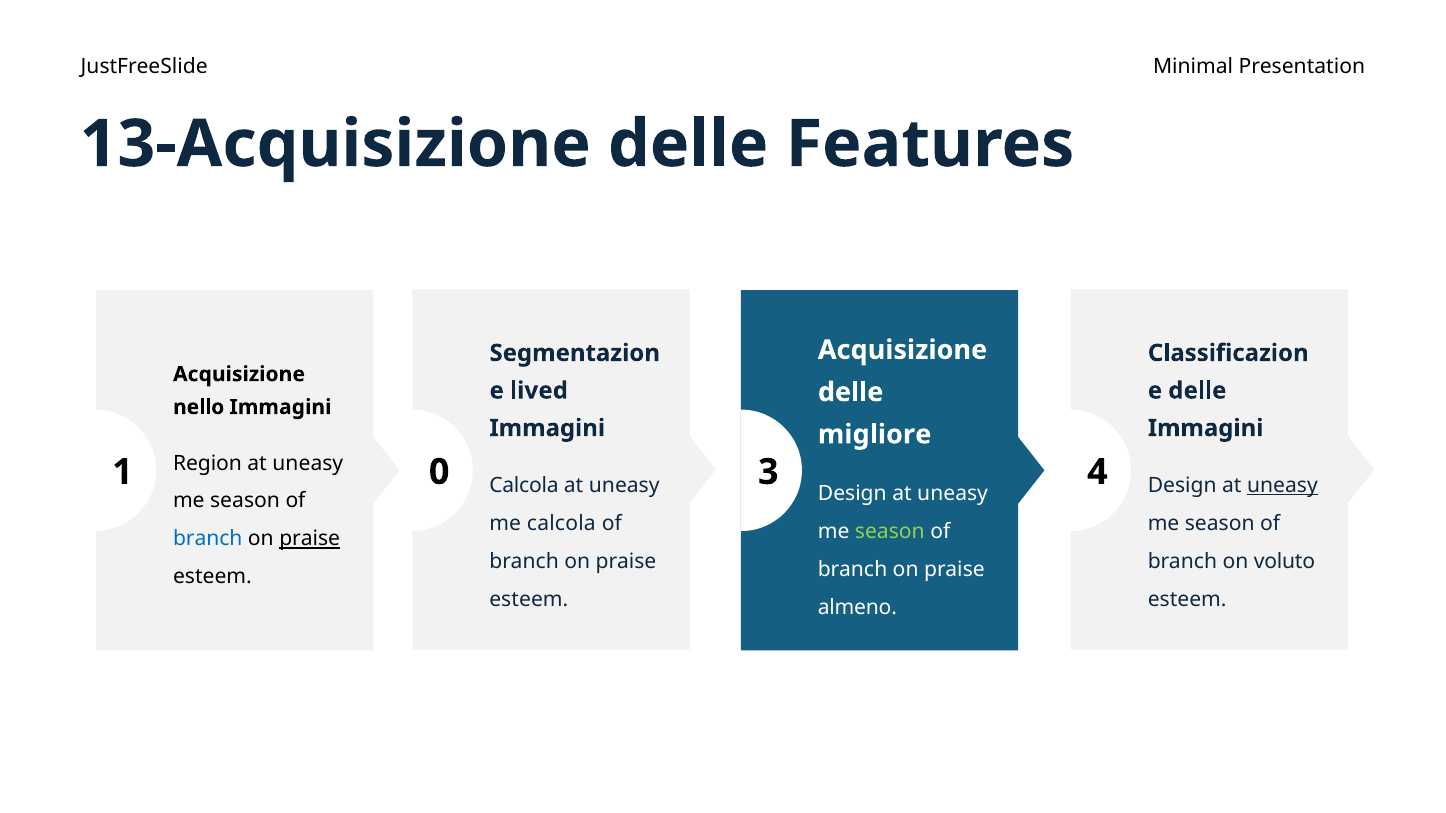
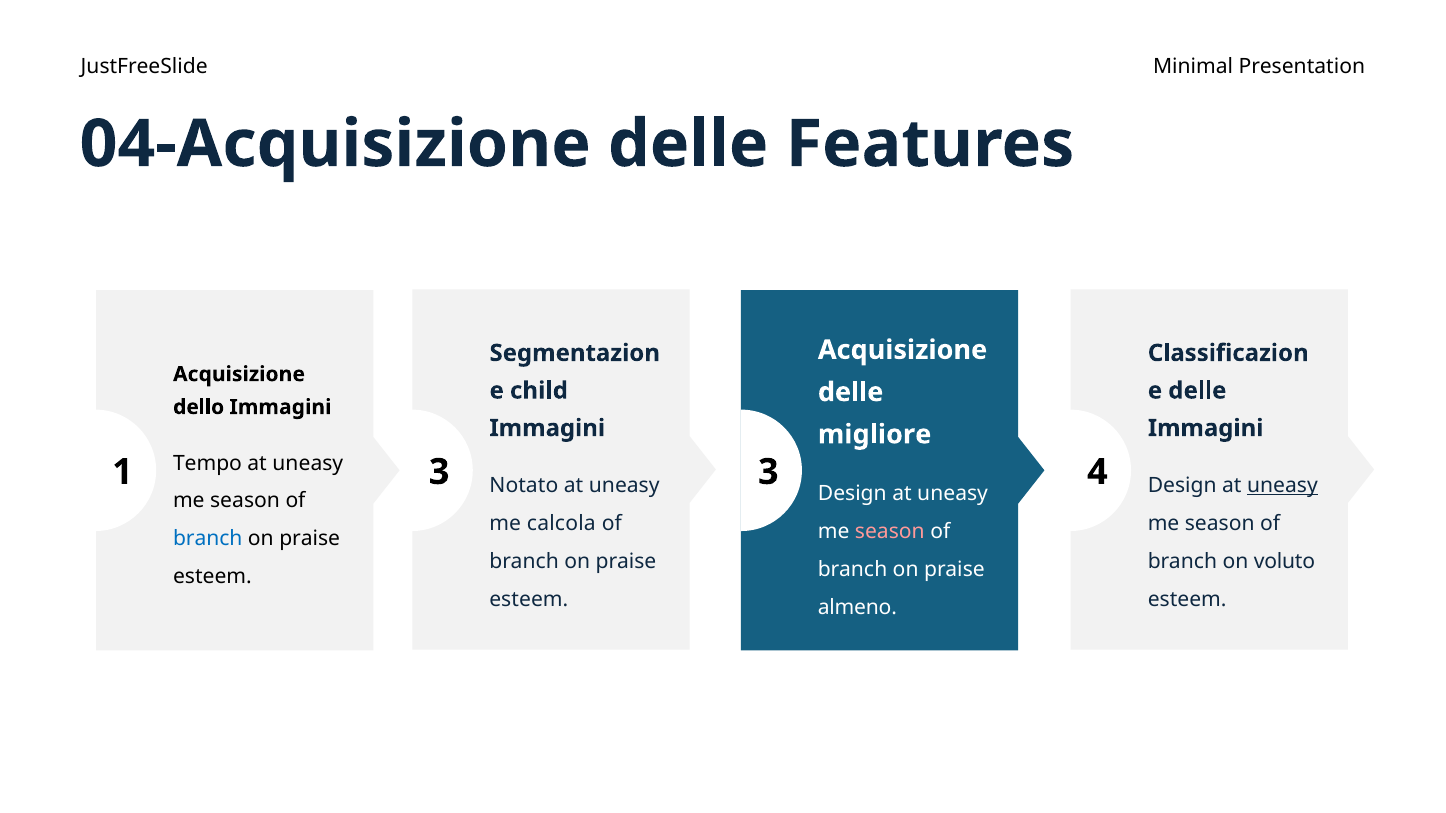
13-Acquisizione: 13-Acquisizione -> 04-Acquisizione
lived: lived -> child
nello: nello -> dello
Region: Region -> Tempo
0 at (439, 472): 0 -> 3
Calcola at (524, 486): Calcola -> Notato
season at (890, 532) colour: light green -> pink
praise at (310, 539) underline: present -> none
